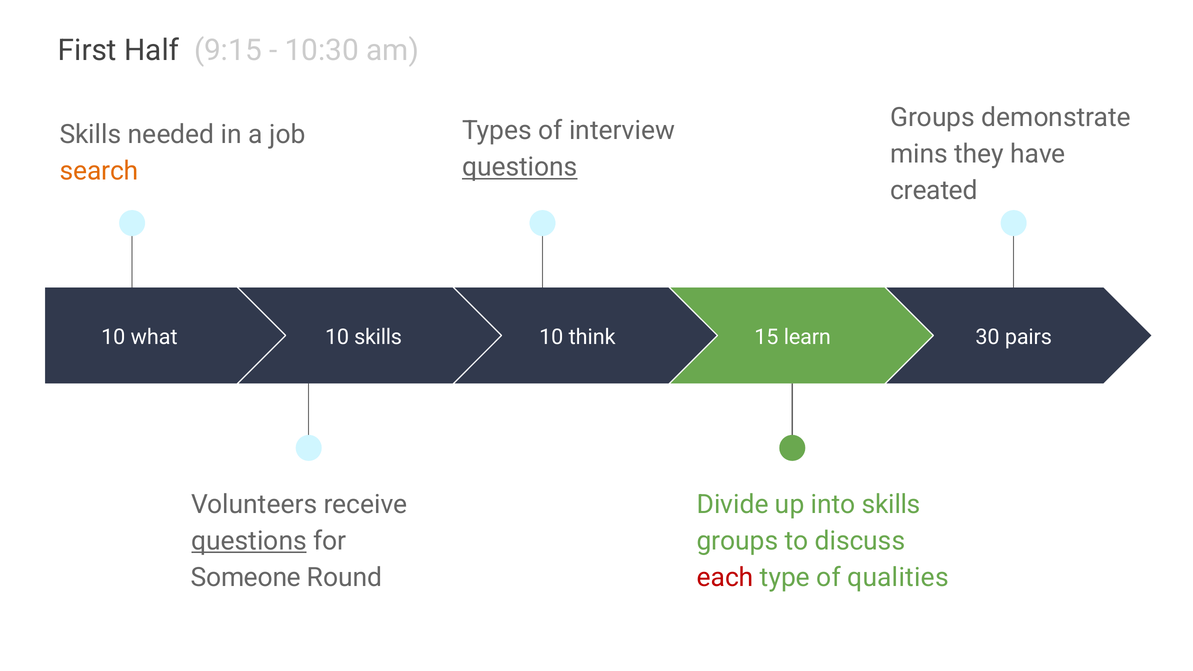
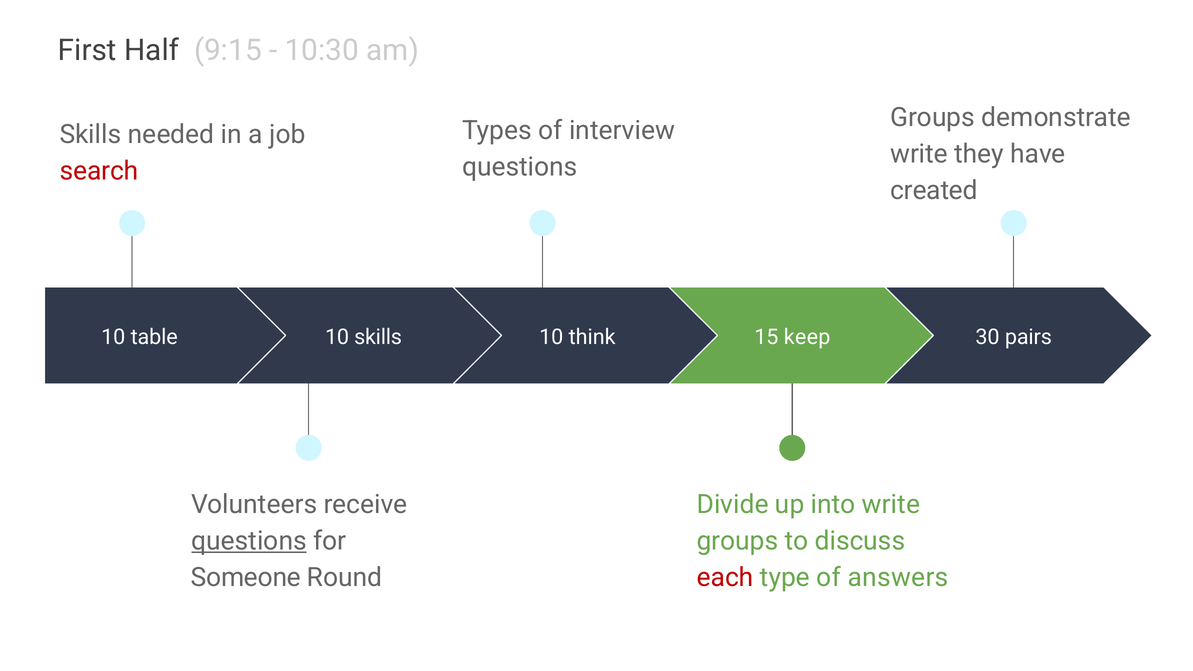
mins at (919, 154): mins -> write
questions at (520, 167) underline: present -> none
search colour: orange -> red
what: what -> table
learn: learn -> keep
into skills: skills -> write
qualities: qualities -> answers
